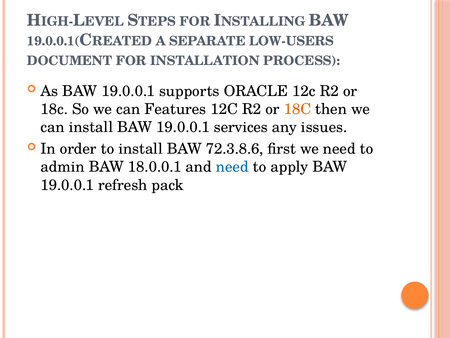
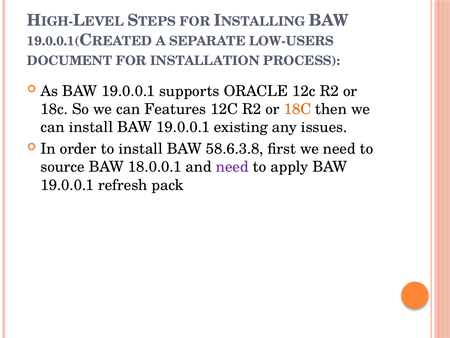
services: services -> existing
72.3.8.6: 72.3.8.6 -> 58.6.3.8
admin: admin -> source
need at (232, 167) colour: blue -> purple
